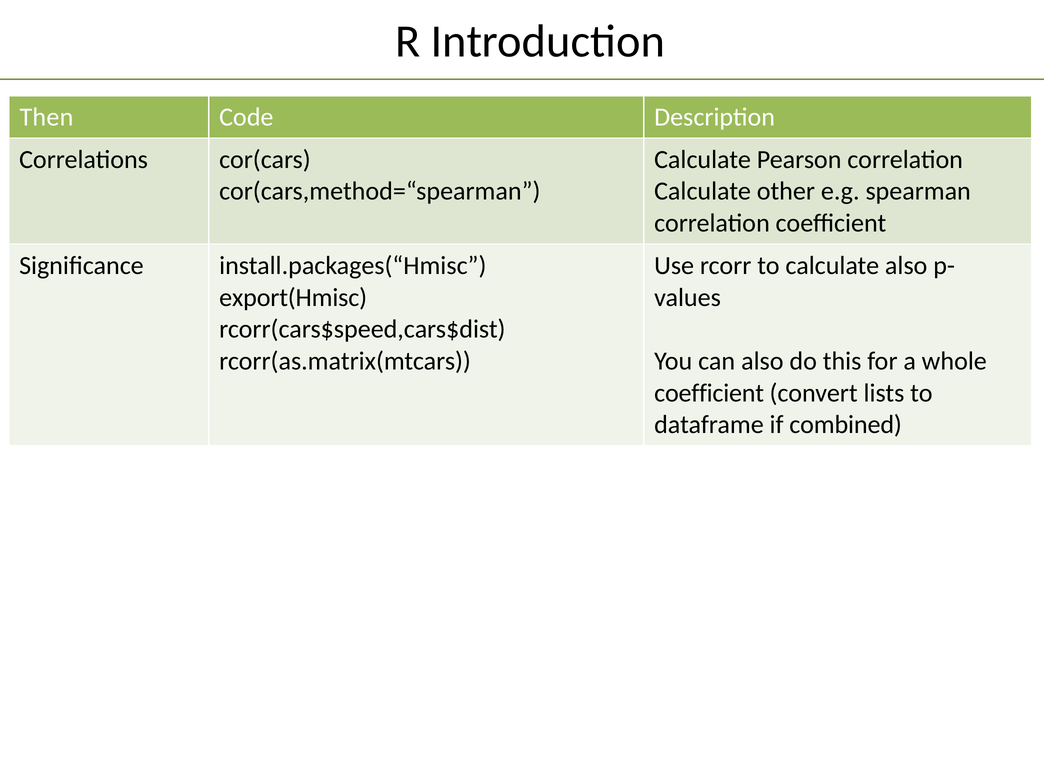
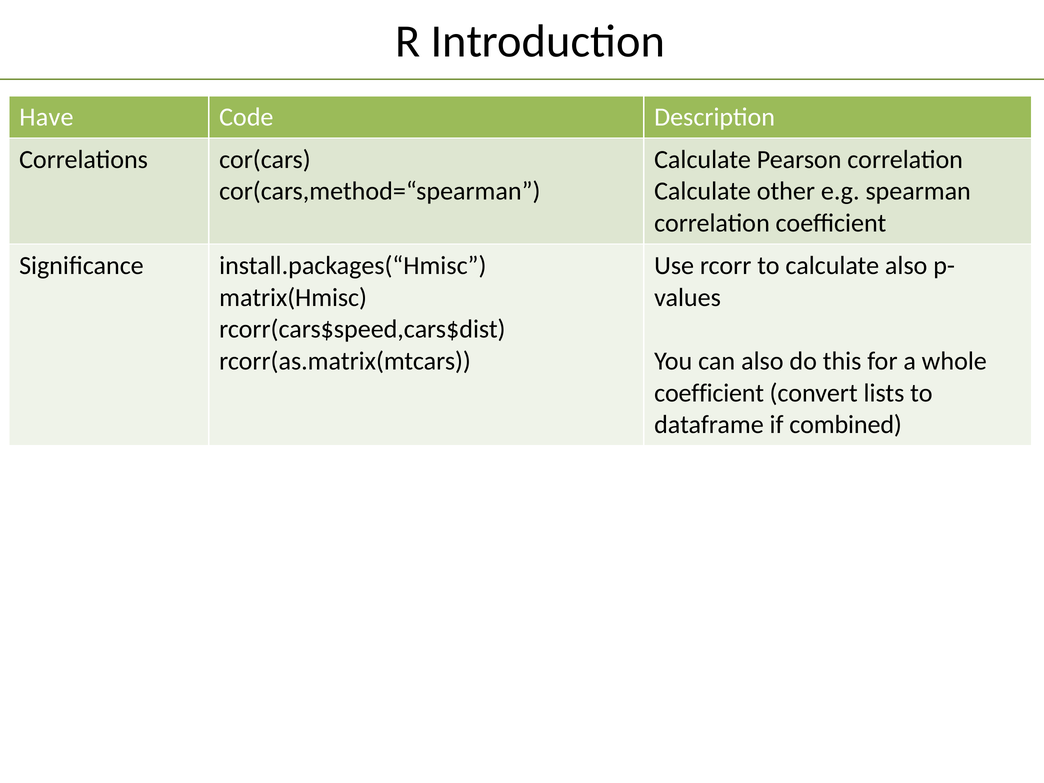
Then: Then -> Have
export(Hmisc: export(Hmisc -> matrix(Hmisc
